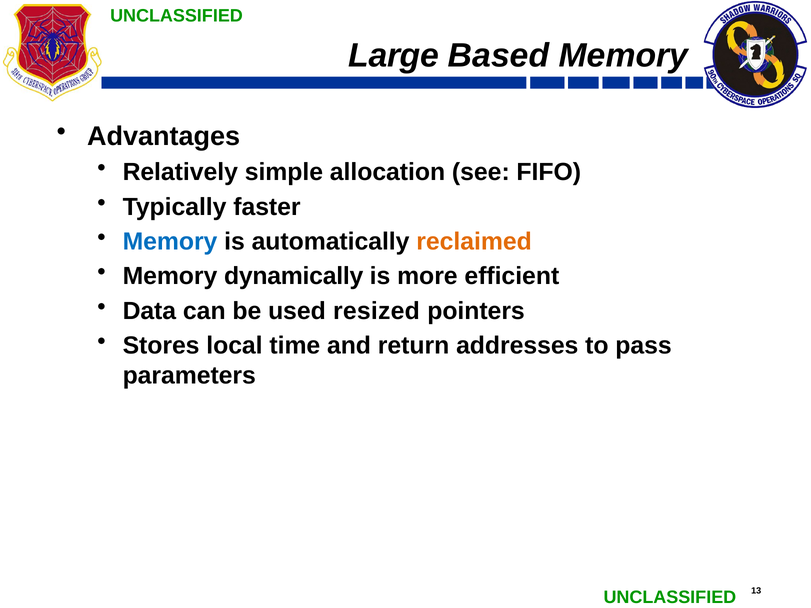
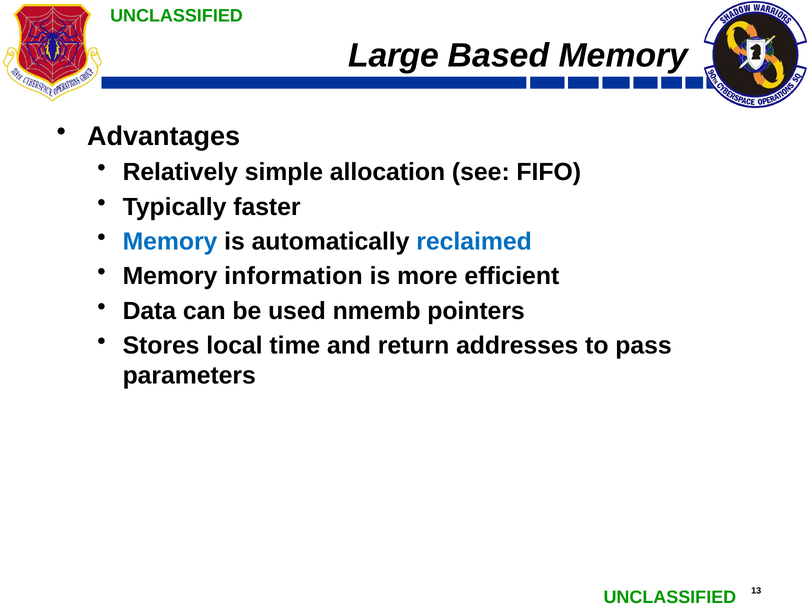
reclaimed colour: orange -> blue
dynamically: dynamically -> information
resized: resized -> nmemb
